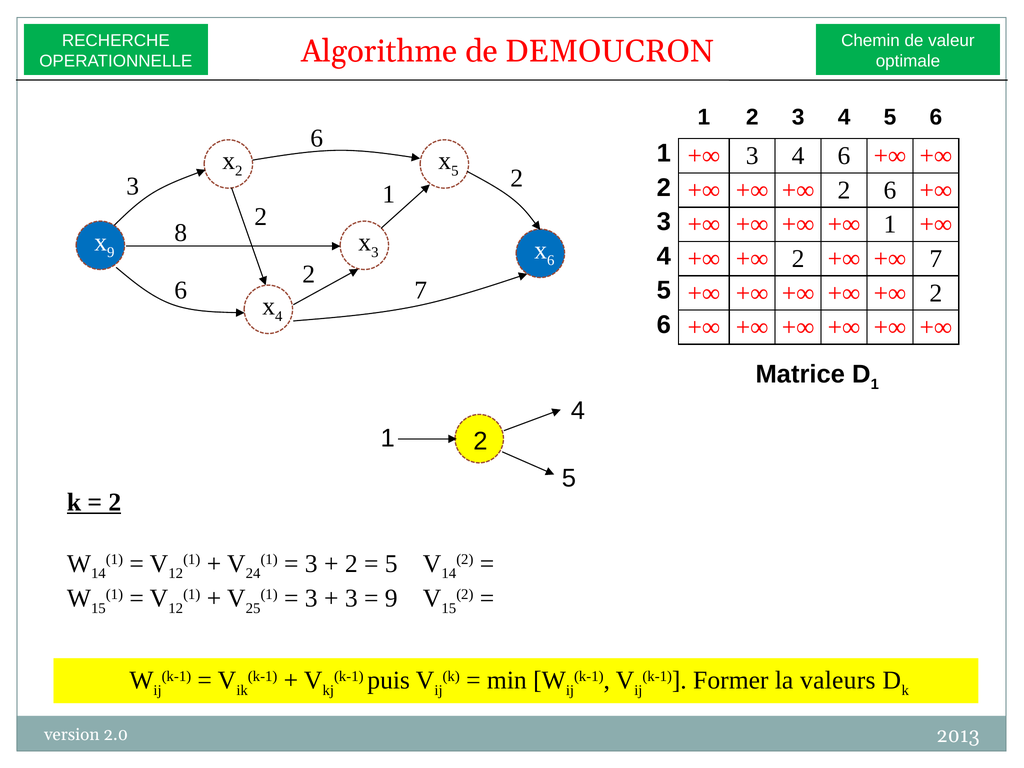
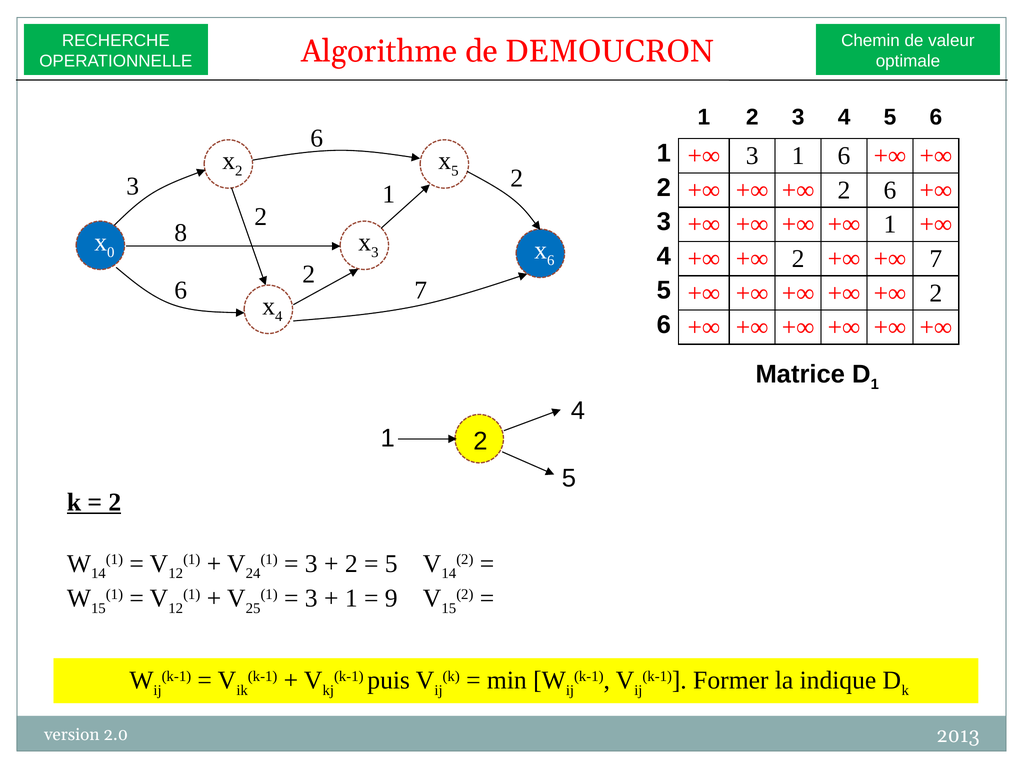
4 at (798, 156): 4 -> 1
9 at (111, 252): 9 -> 0
3 at (351, 598): 3 -> 1
valeurs: valeurs -> indique
